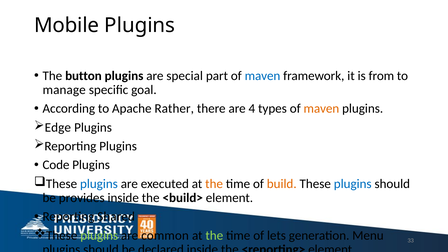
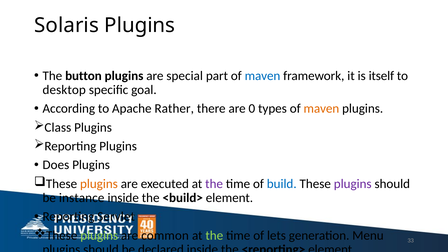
Mobile: Mobile -> Solaris
from: from -> itself
manage: manage -> desktop
4: 4 -> 0
Edge: Edge -> Class
Code: Code -> Does
plugins at (99, 184) colour: blue -> orange
the at (214, 184) colour: orange -> purple
build colour: orange -> blue
plugins at (353, 184) colour: blue -> purple
provides: provides -> instance
Shared: Shared -> Servlet
